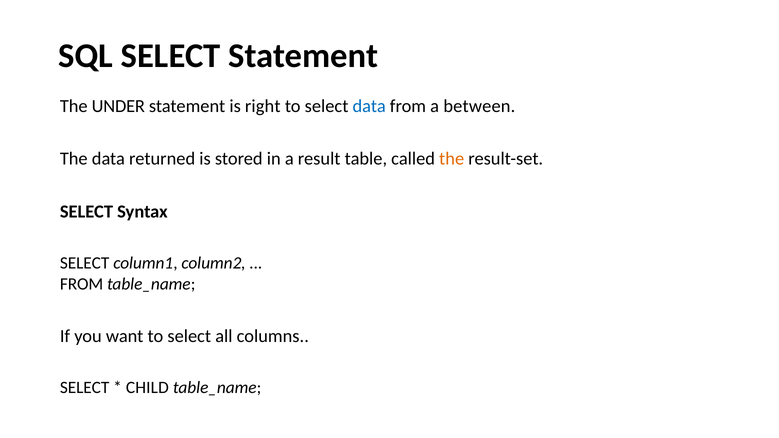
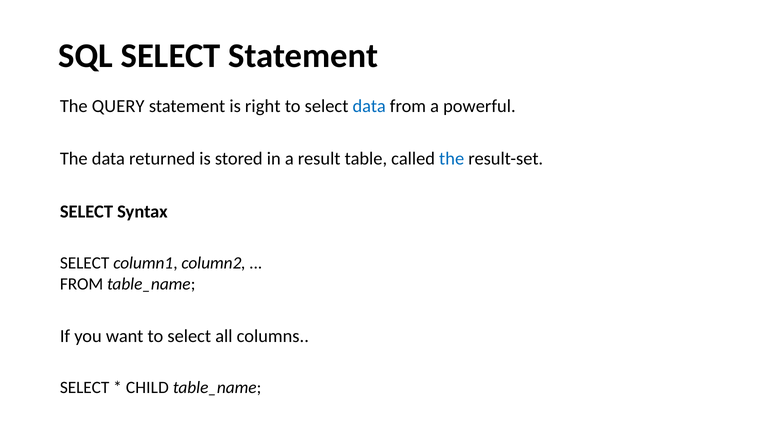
UNDER: UNDER -> QUERY
between: between -> powerful
the at (452, 159) colour: orange -> blue
